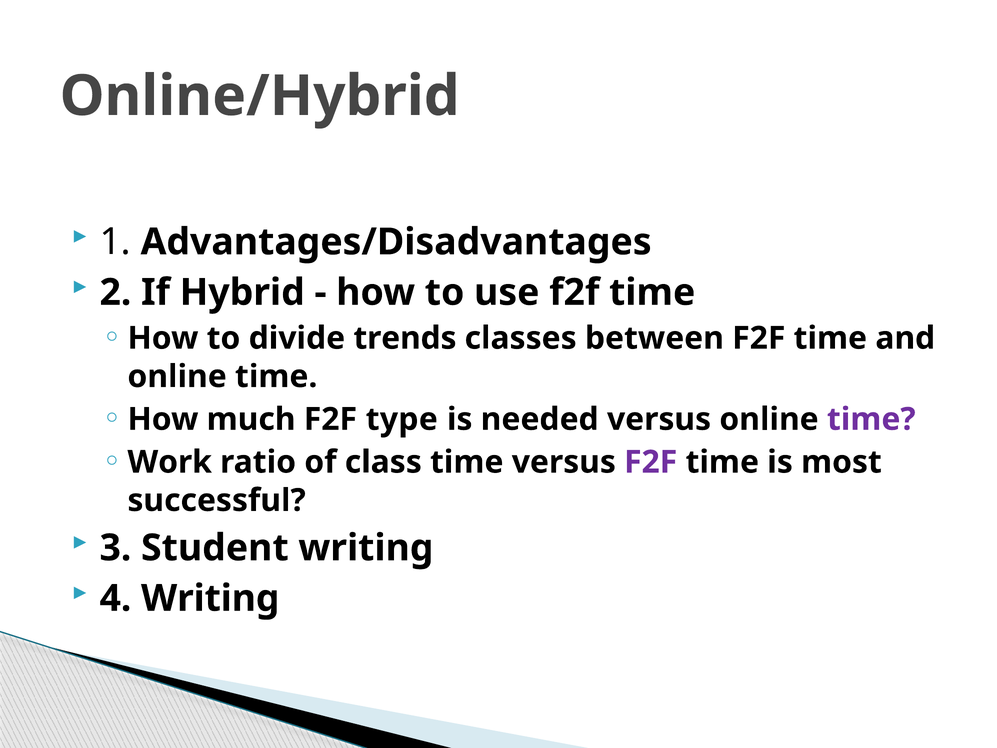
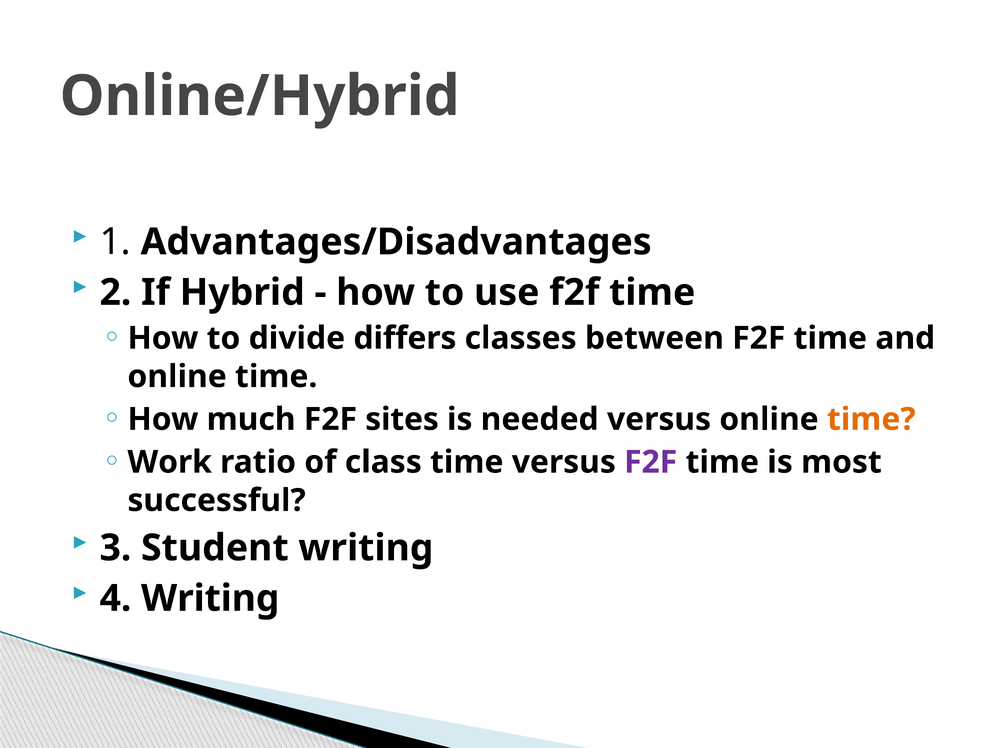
trends: trends -> differs
type: type -> sites
time at (871, 419) colour: purple -> orange
